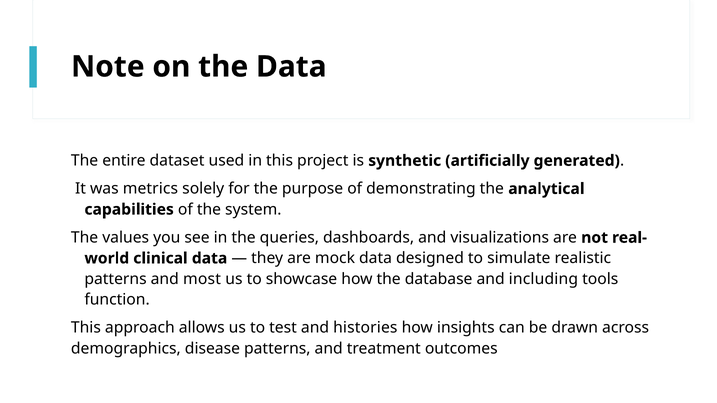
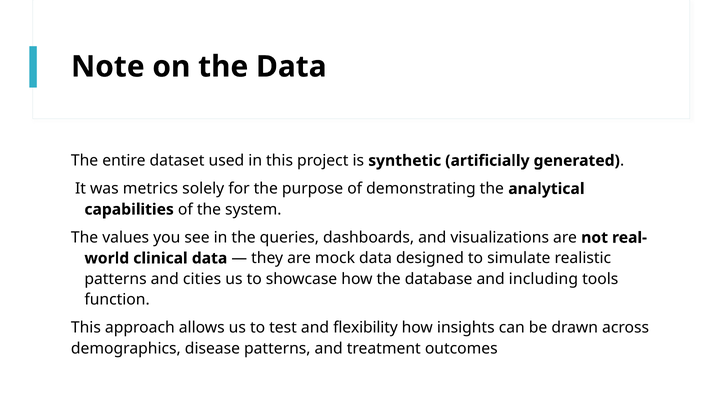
most: most -> cities
histories: histories -> flexibility
